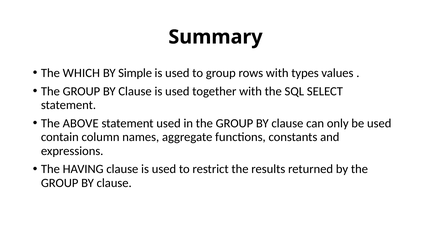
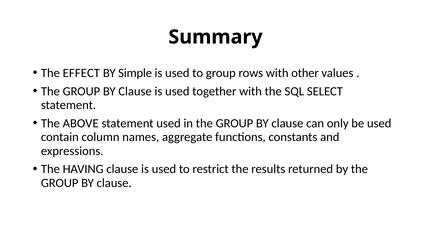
WHICH: WHICH -> EFFECT
types: types -> other
